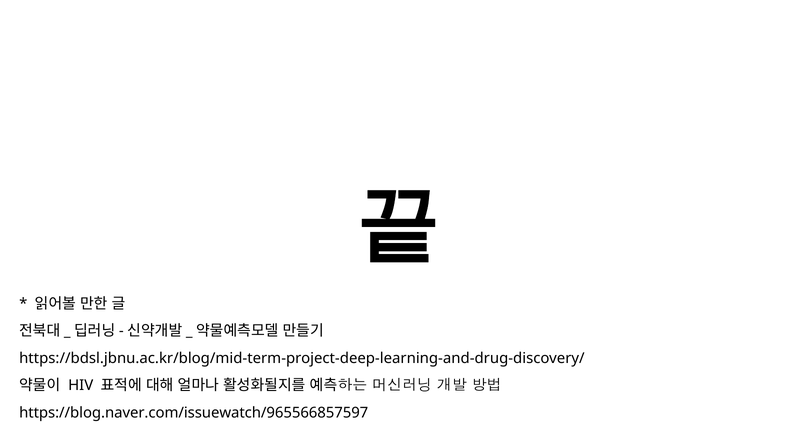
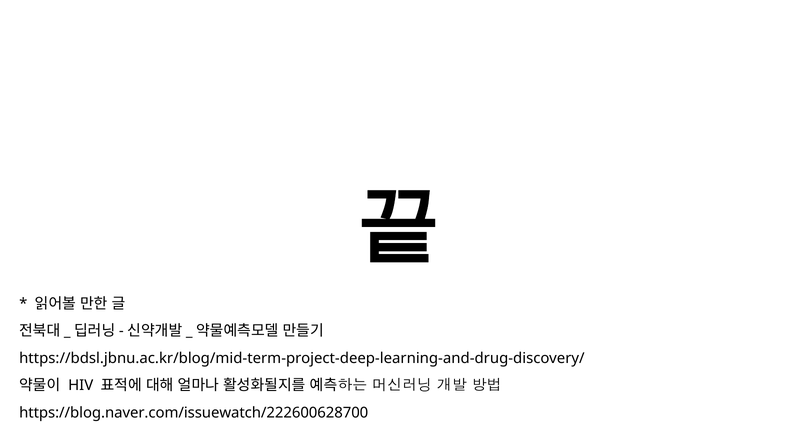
https://blog.naver.com/issuewatch/965566857597: https://blog.naver.com/issuewatch/965566857597 -> https://blog.naver.com/issuewatch/222600628700
